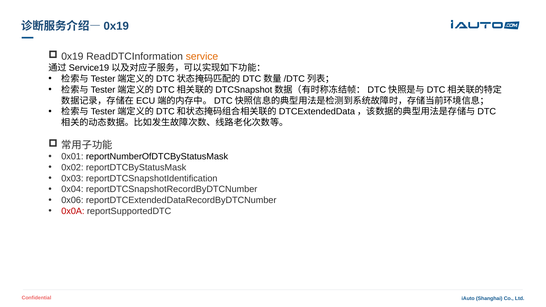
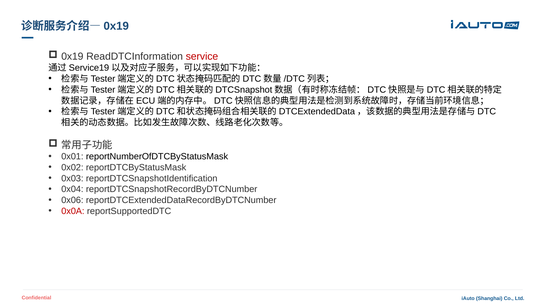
service colour: orange -> red
